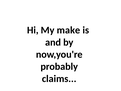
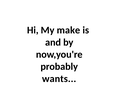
claims: claims -> wants
